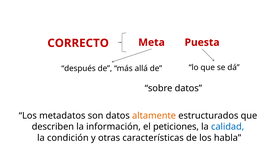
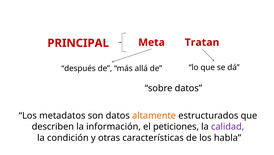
CORRECTO: CORRECTO -> PRINCIPAL
Puesta: Puesta -> Tratan
calidad colour: blue -> purple
